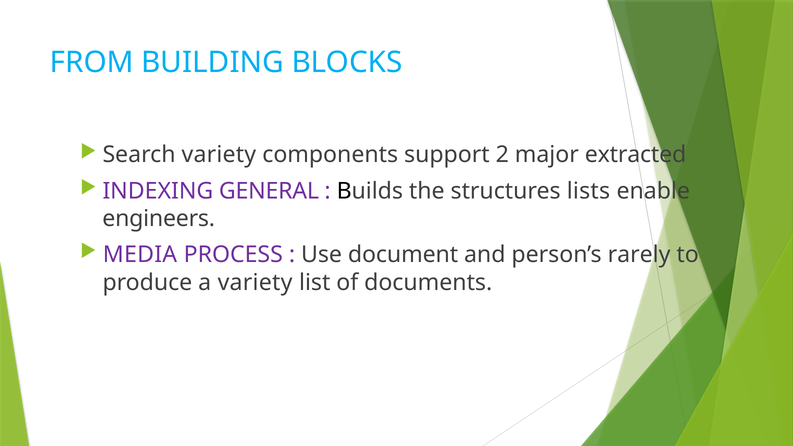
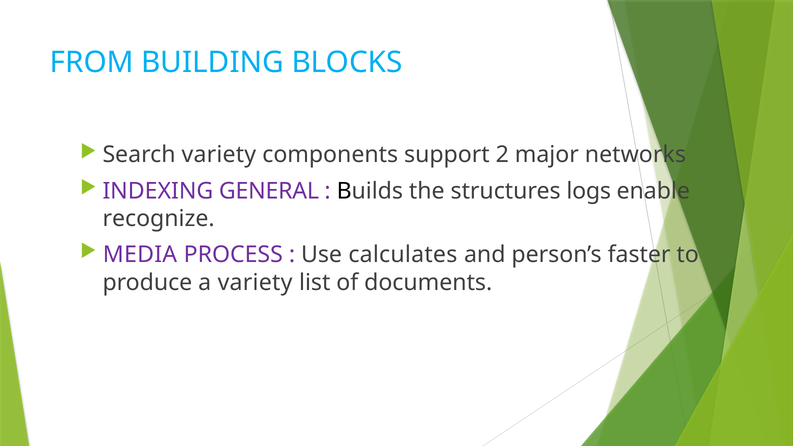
extracted: extracted -> networks
lists: lists -> logs
engineers: engineers -> recognize
document: document -> calculates
rarely: rarely -> faster
